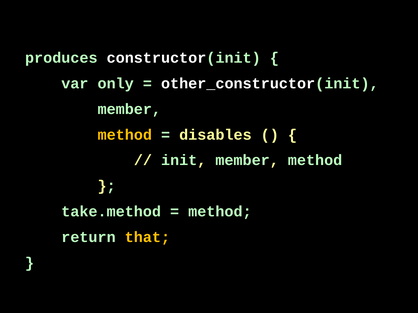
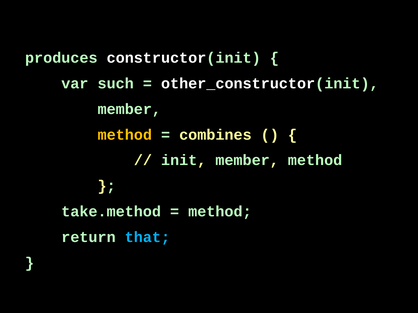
only: only -> such
disables: disables -> combines
that colour: yellow -> light blue
